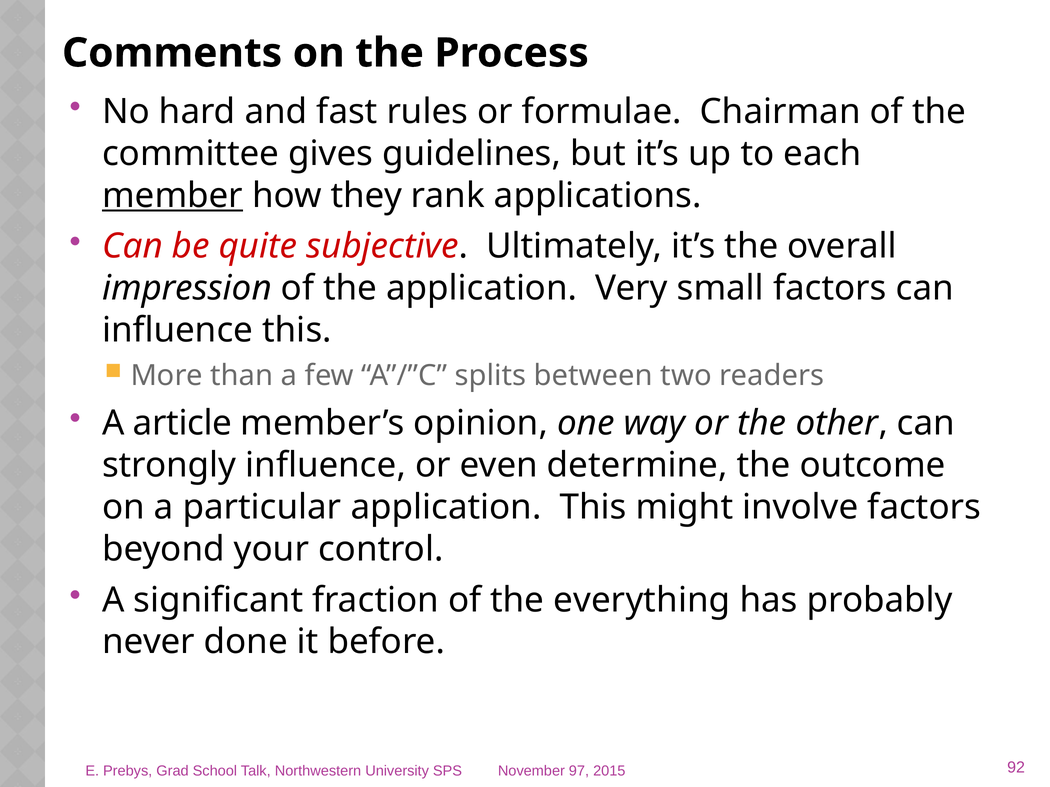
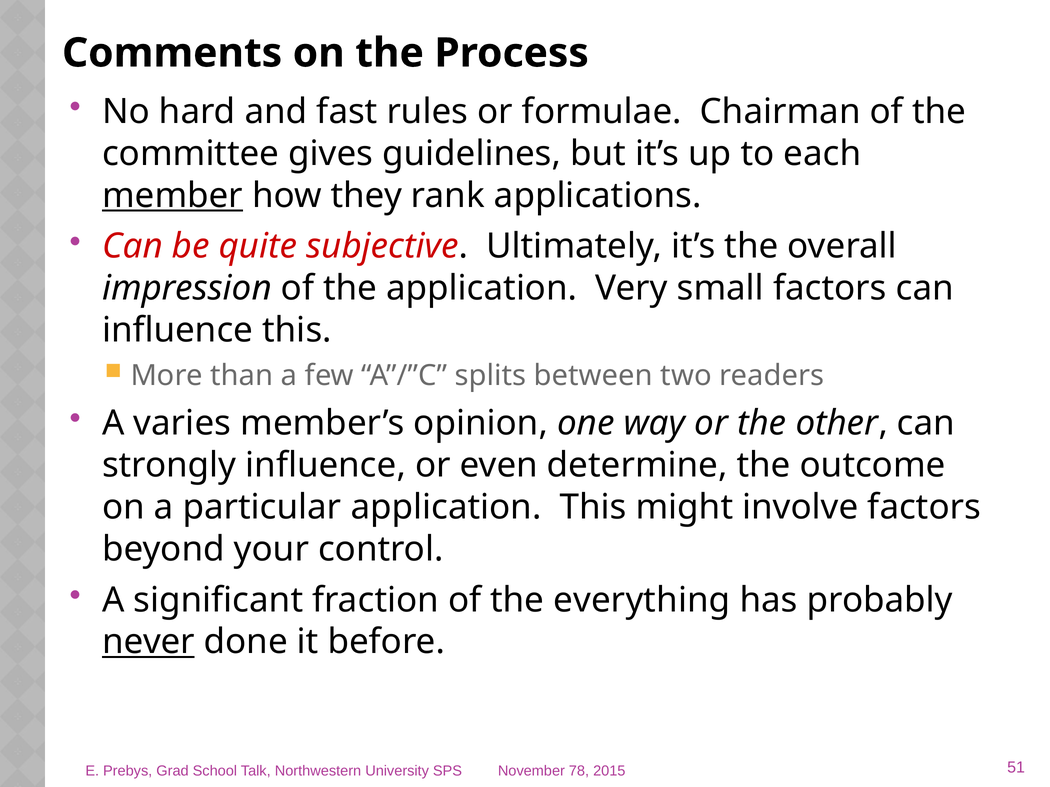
article: article -> varies
never underline: none -> present
97: 97 -> 78
92: 92 -> 51
